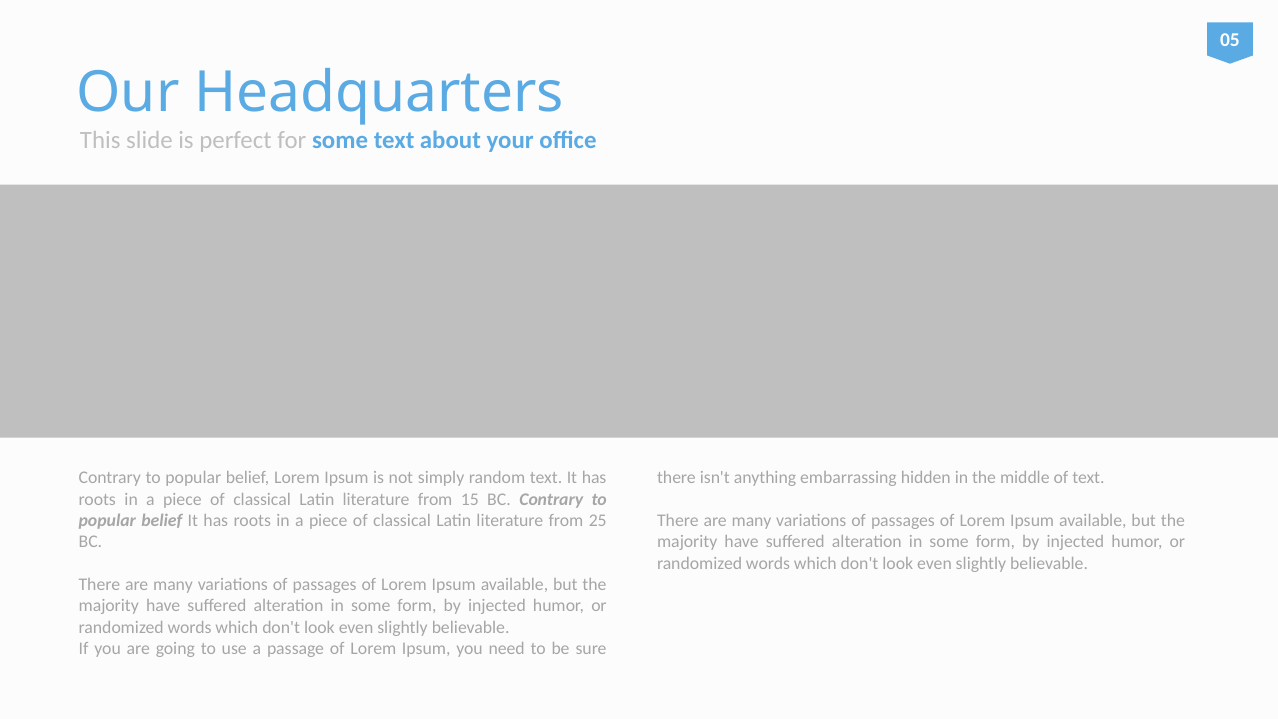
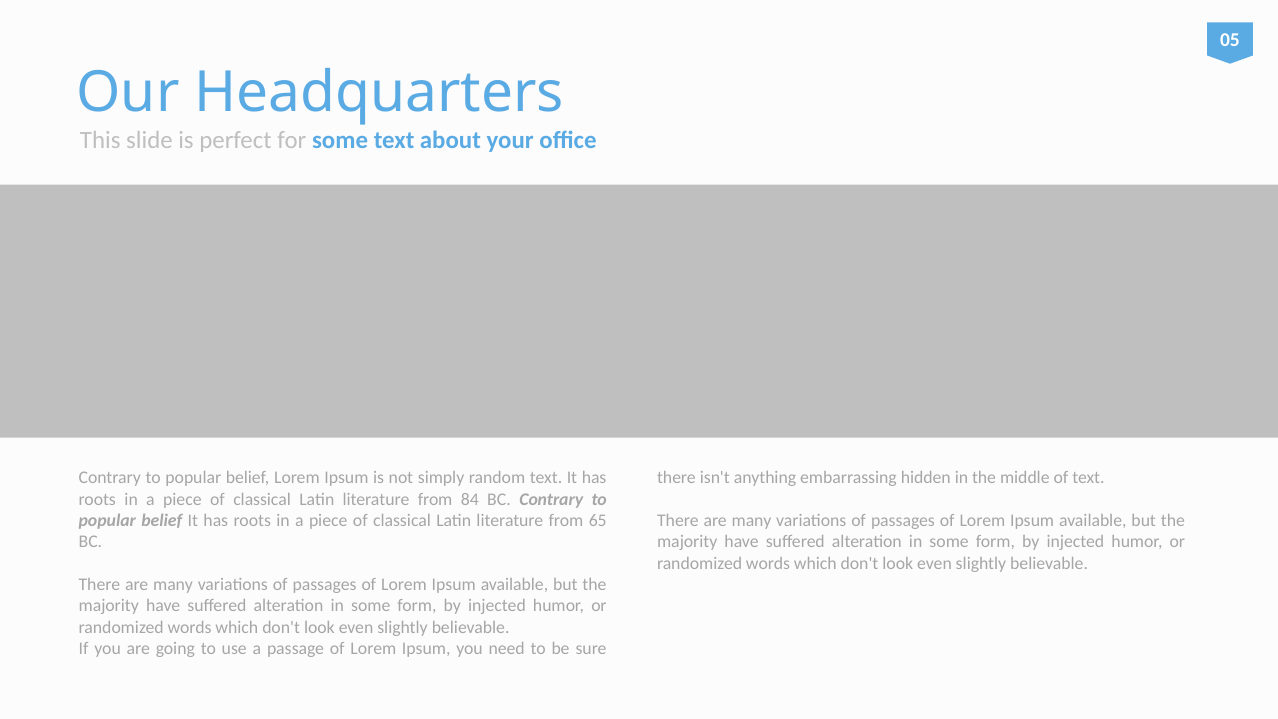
15: 15 -> 84
25: 25 -> 65
